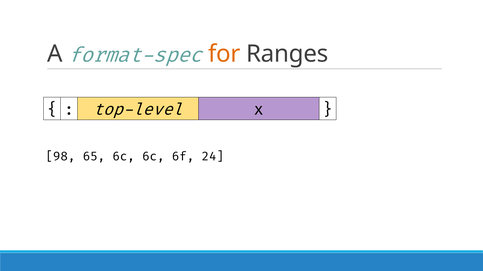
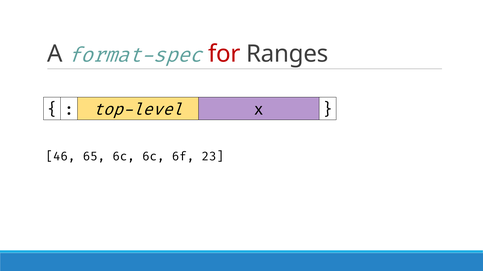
for colour: orange -> red
98: 98 -> 46
24: 24 -> 23
